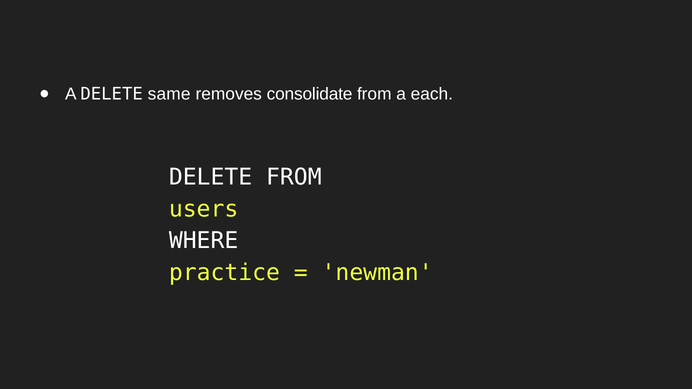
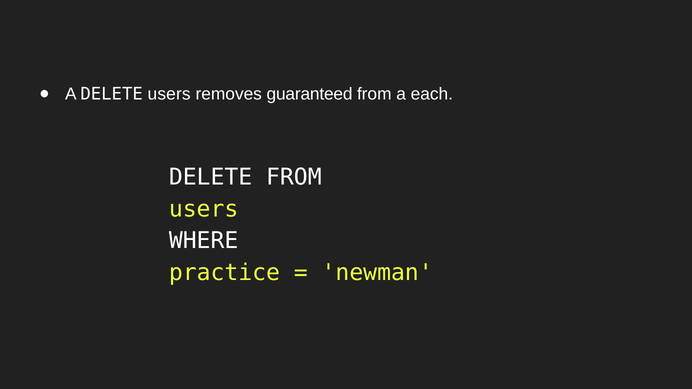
DELETE same: same -> users
consolidate: consolidate -> guaranteed
